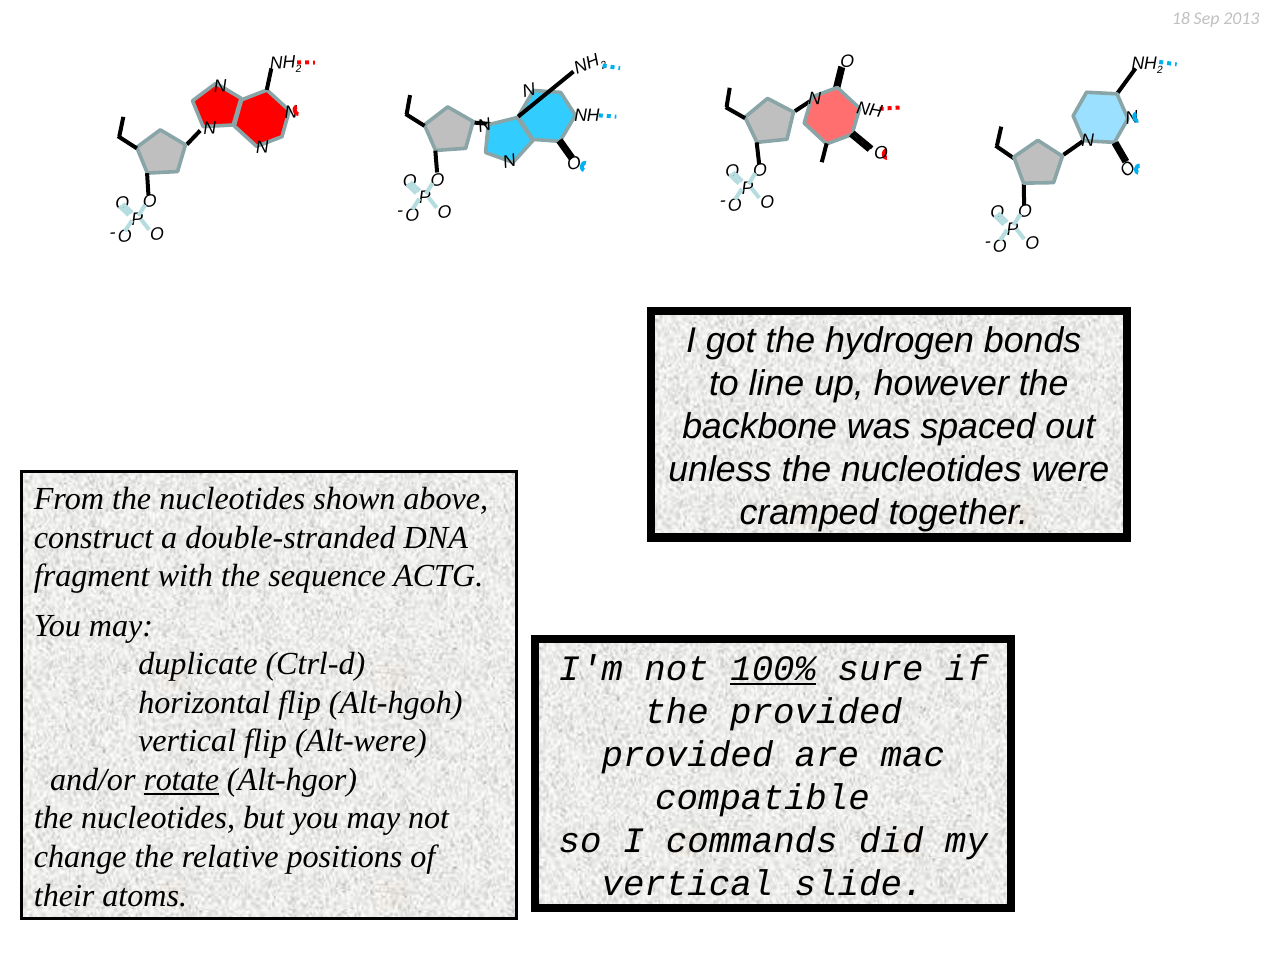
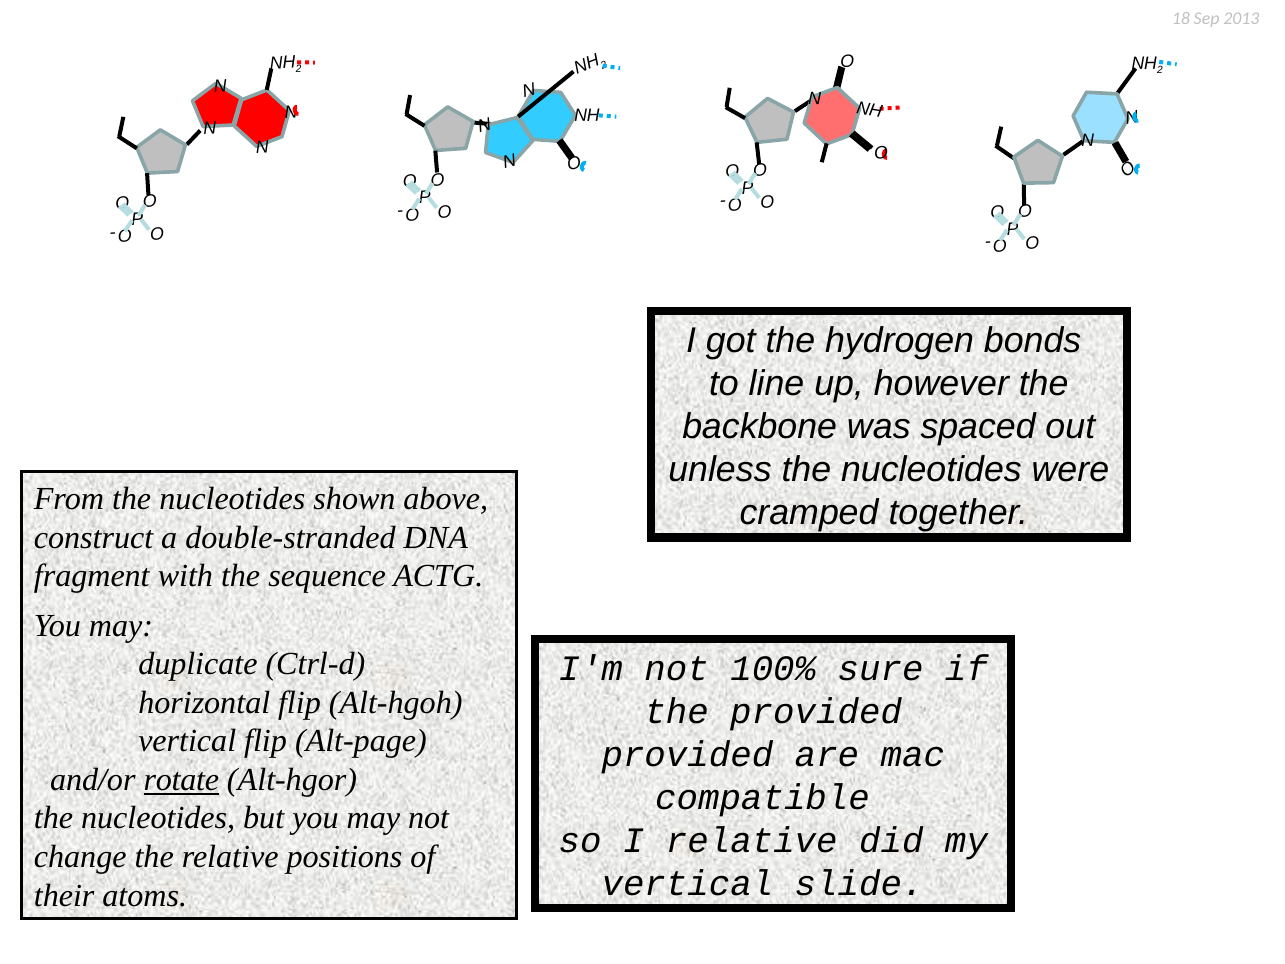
100% underline: present -> none
Alt-were: Alt-were -> Alt-page
I commands: commands -> relative
